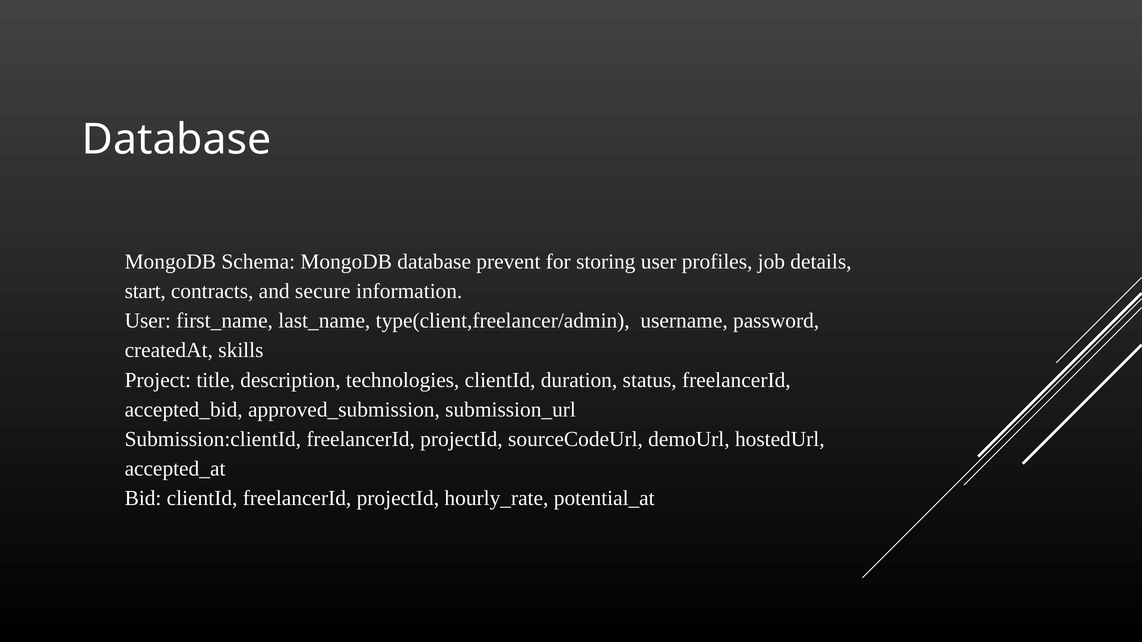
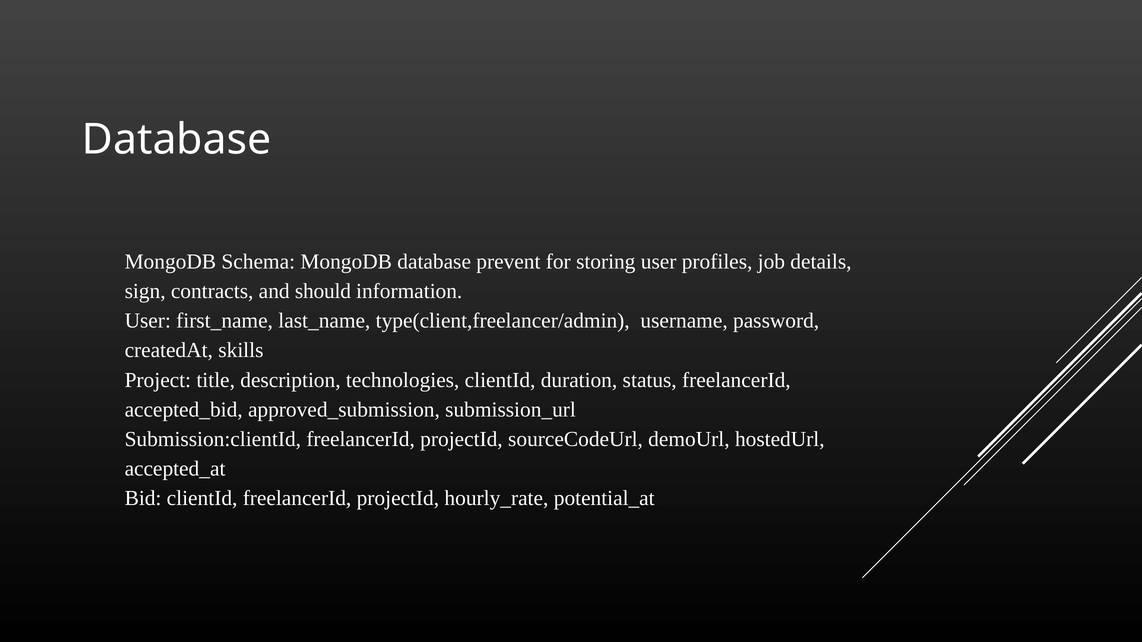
start: start -> sign
secure: secure -> should
